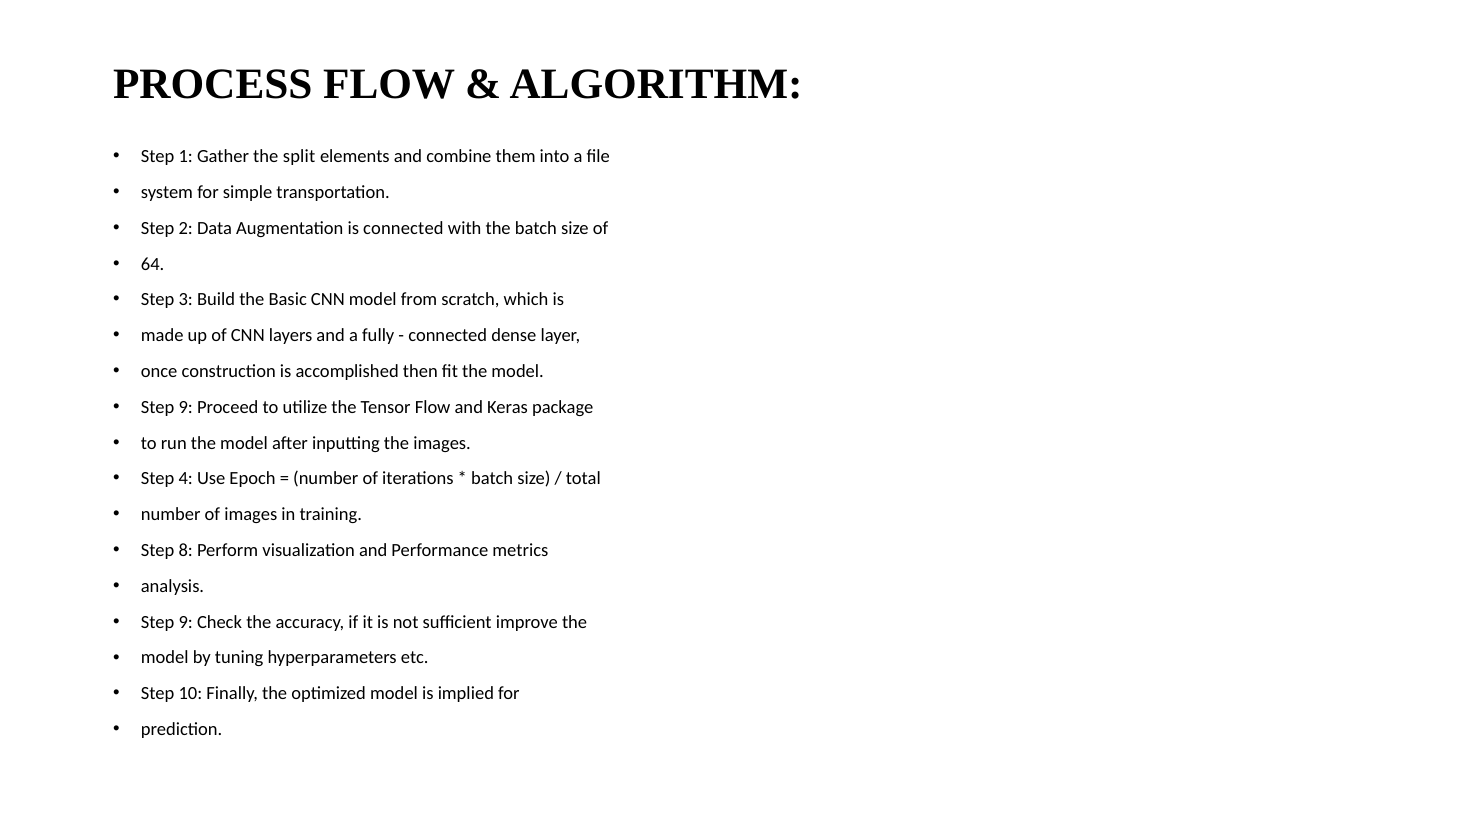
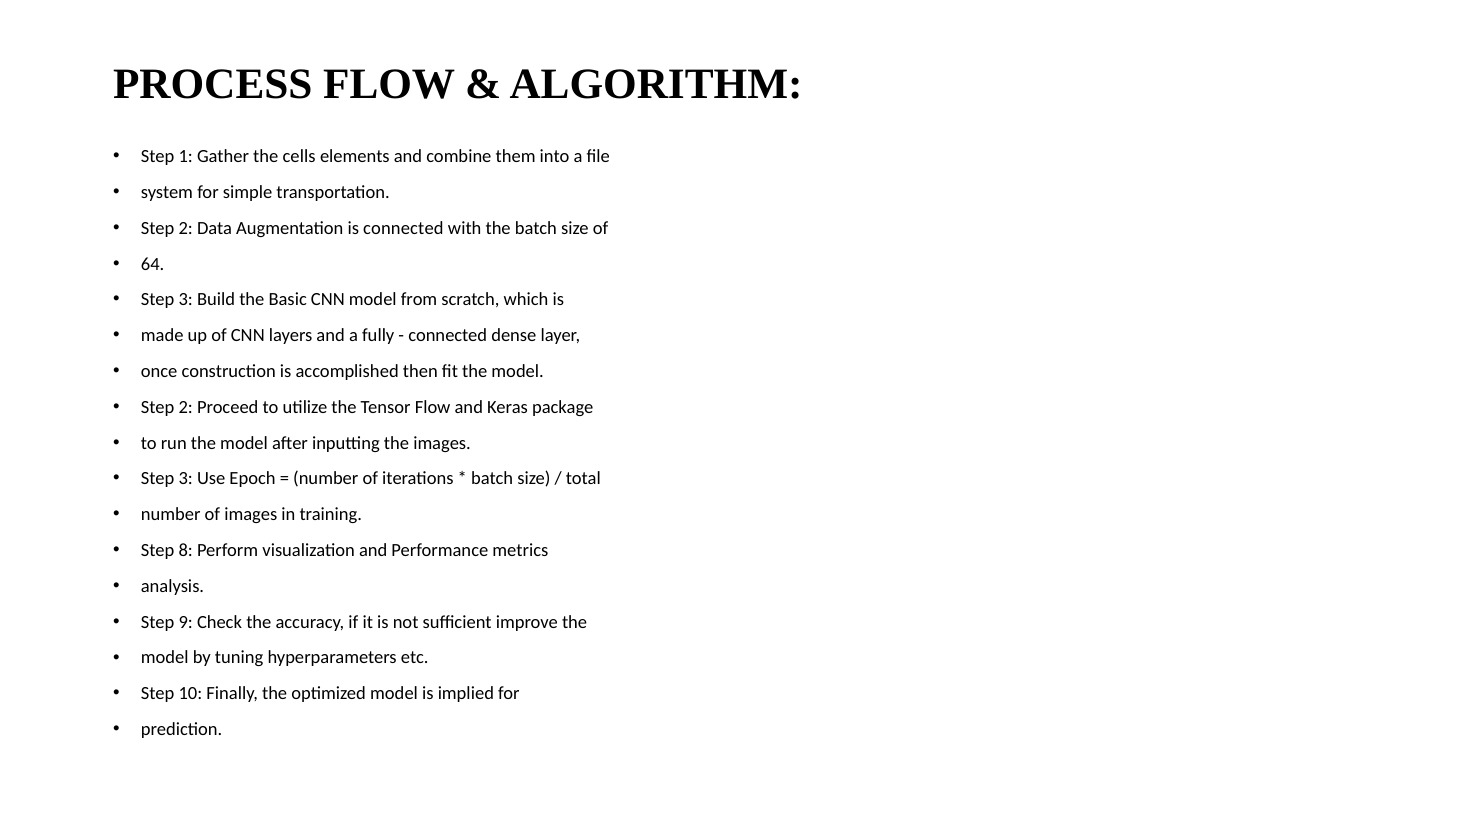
split: split -> cells
9 at (186, 407): 9 -> 2
4 at (186, 479): 4 -> 3
